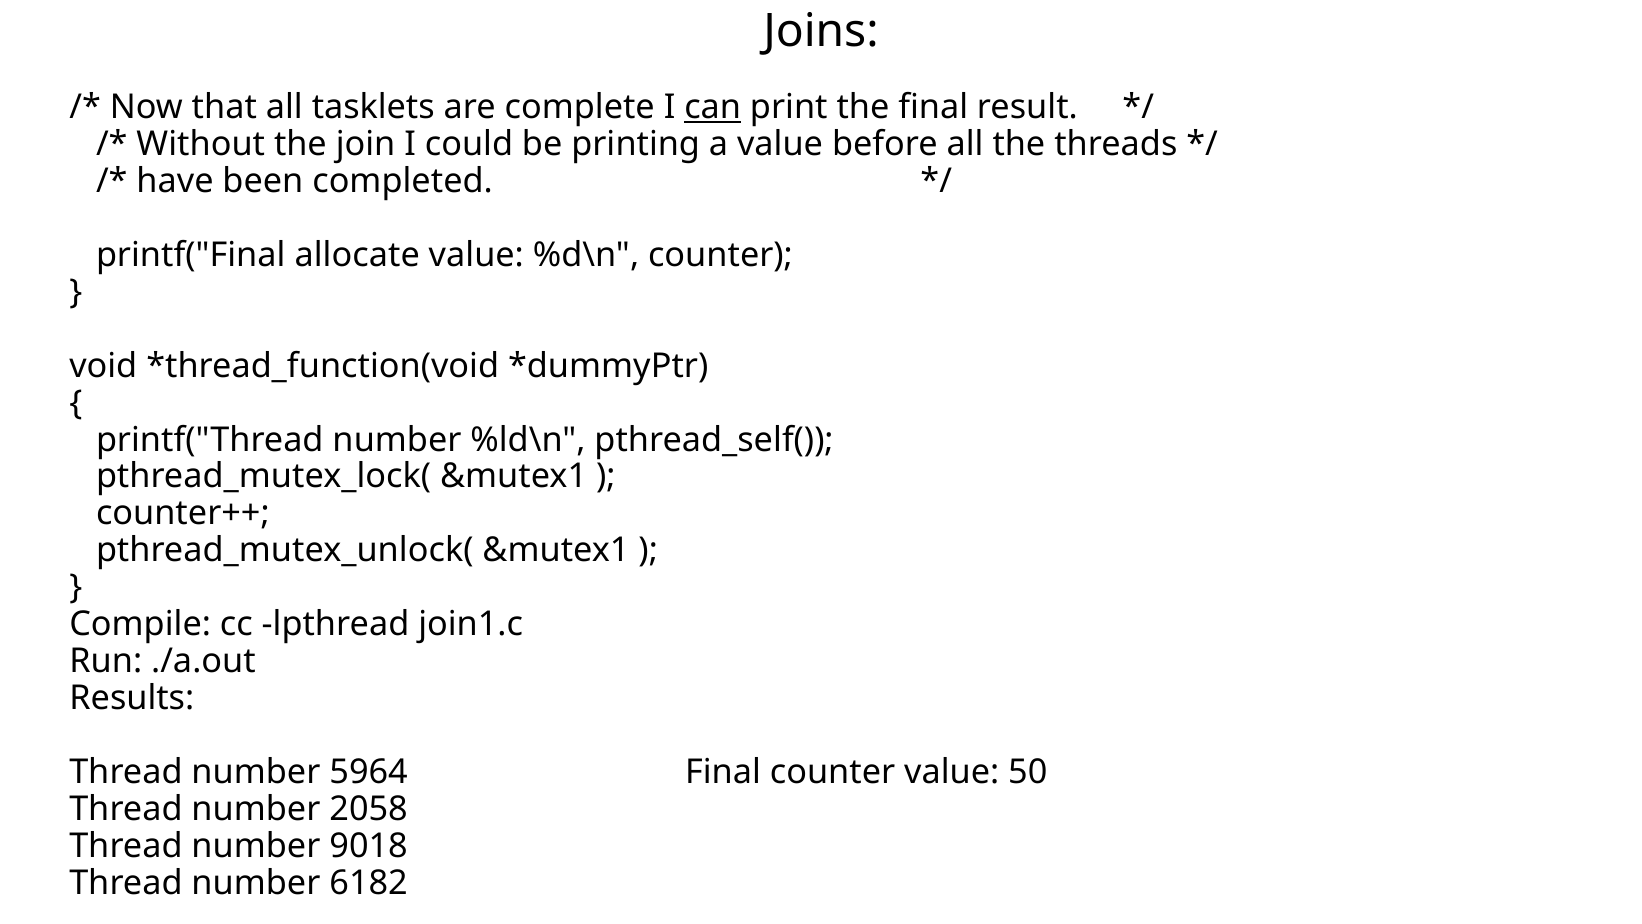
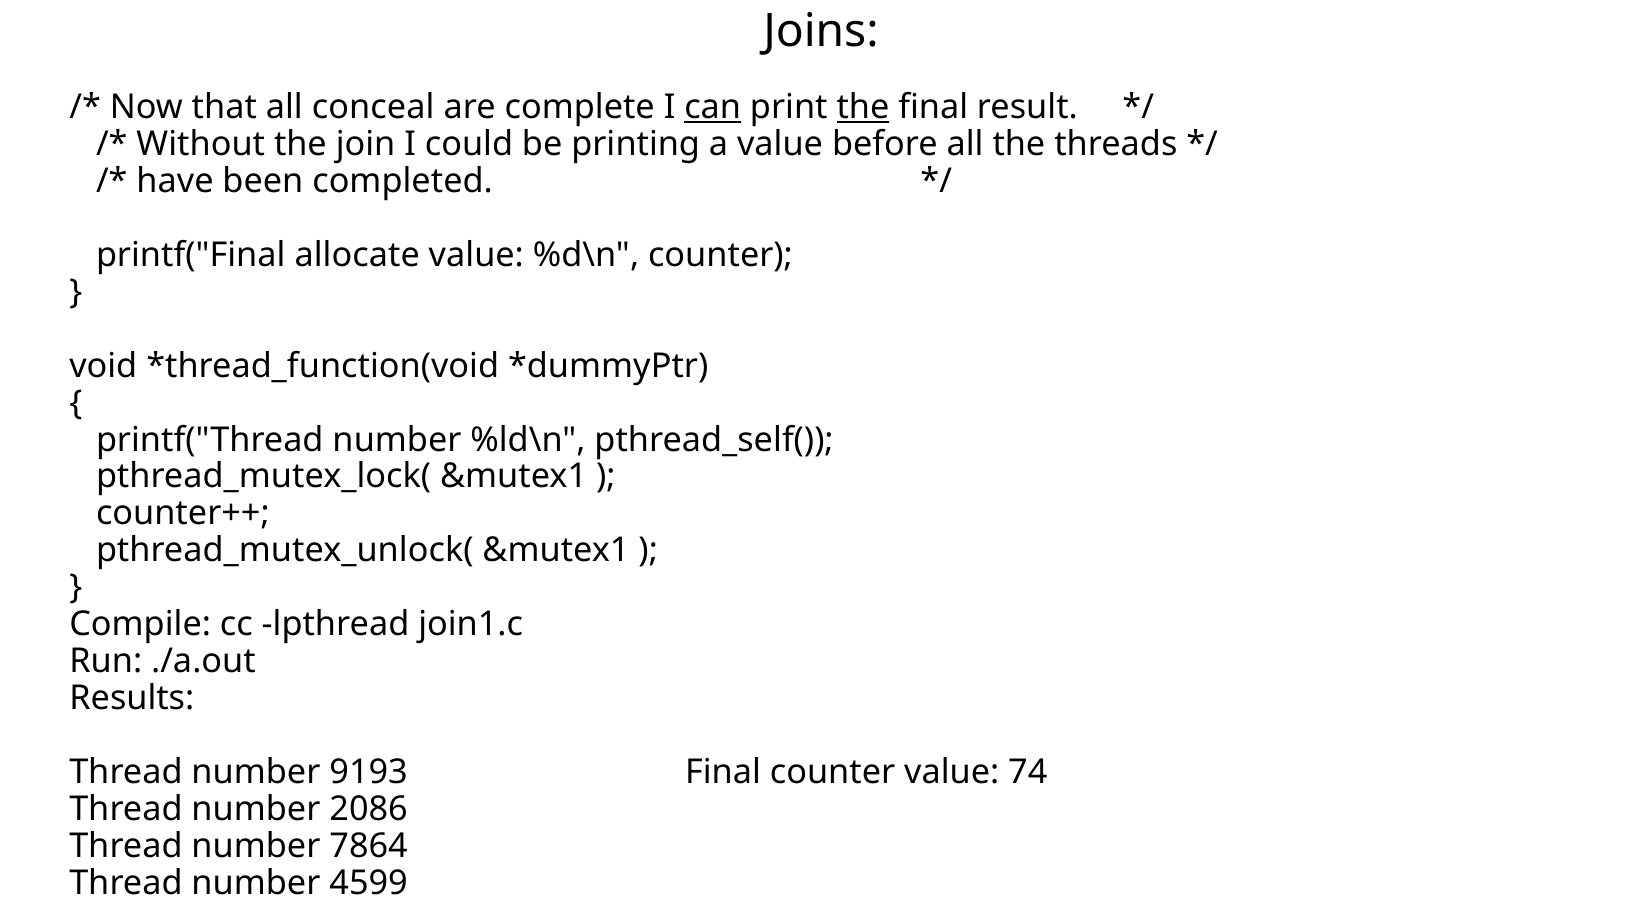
tasklets: tasklets -> conceal
the at (863, 107) underline: none -> present
5964: 5964 -> 9193
50: 50 -> 74
2058: 2058 -> 2086
9018: 9018 -> 7864
6182: 6182 -> 4599
